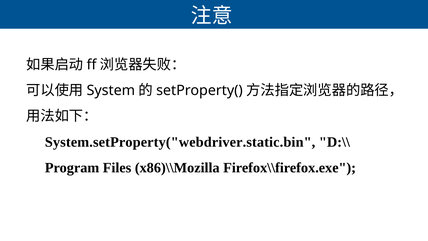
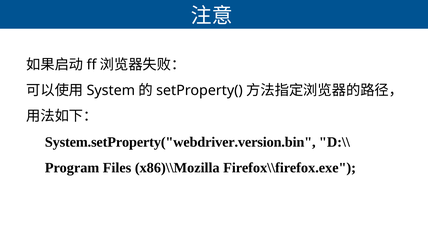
System.setProperty("webdriver.static.bin: System.setProperty("webdriver.static.bin -> System.setProperty("webdriver.version.bin
